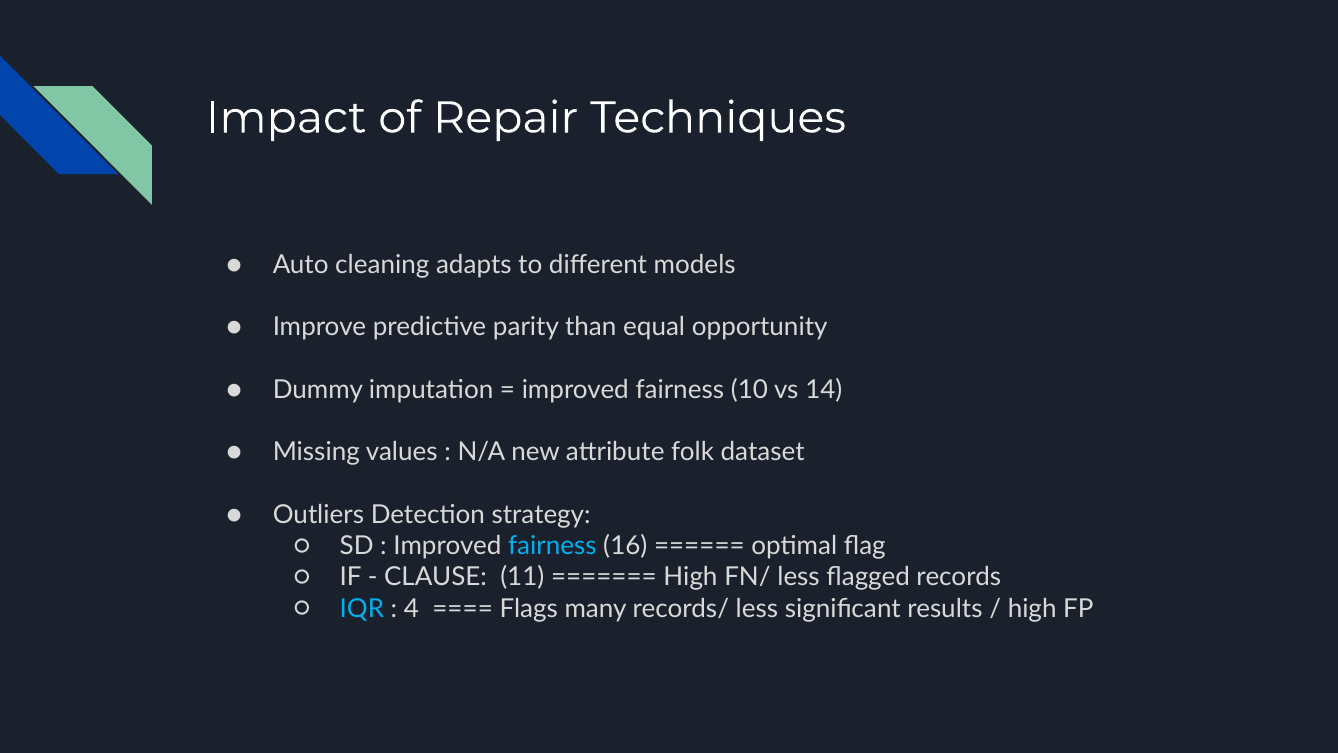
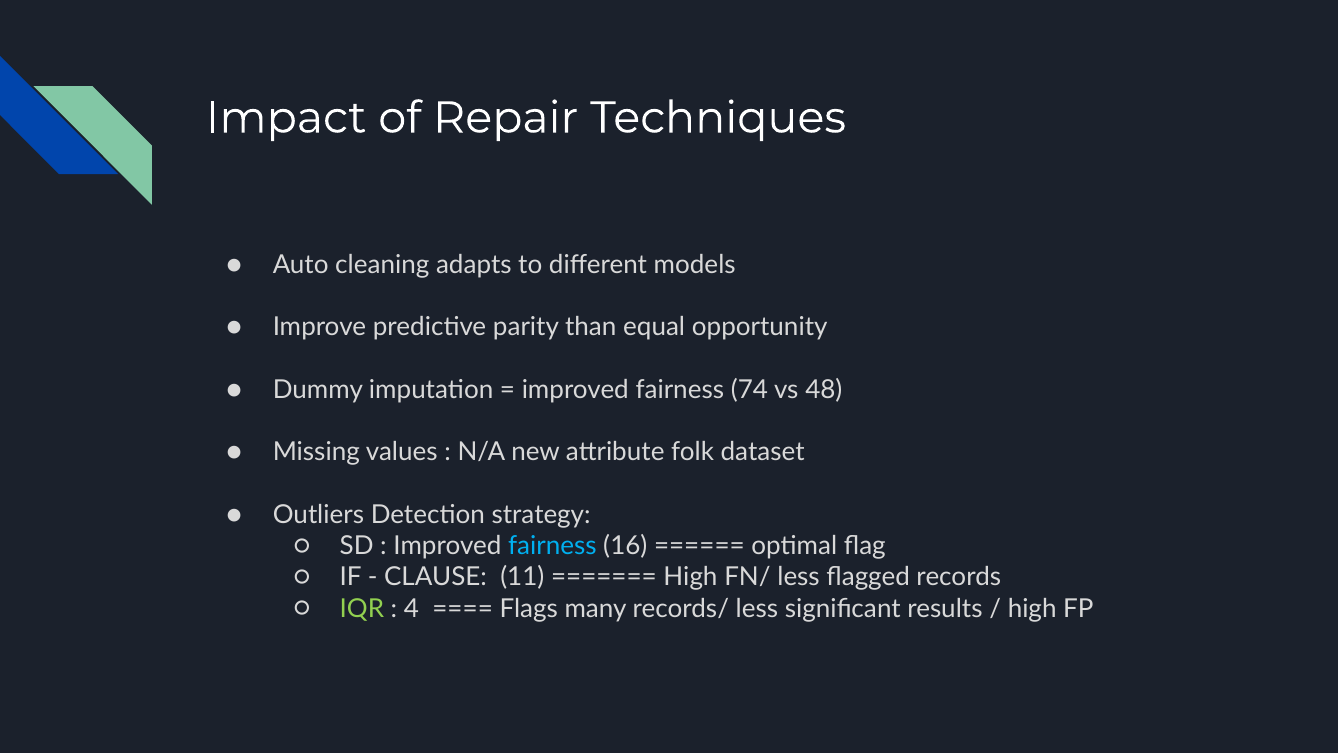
10: 10 -> 74
14: 14 -> 48
IQR colour: light blue -> light green
